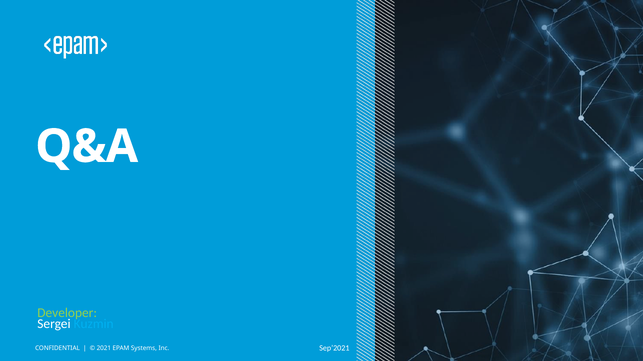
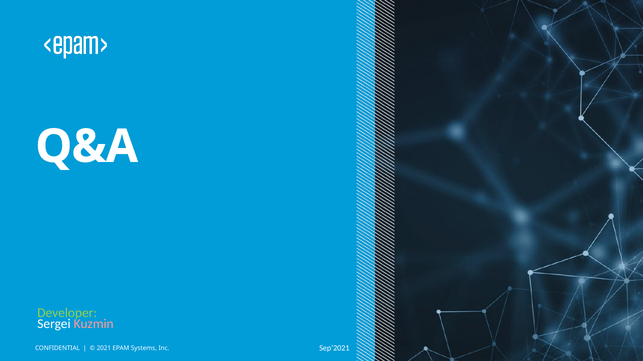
Kuzmin colour: light blue -> pink
